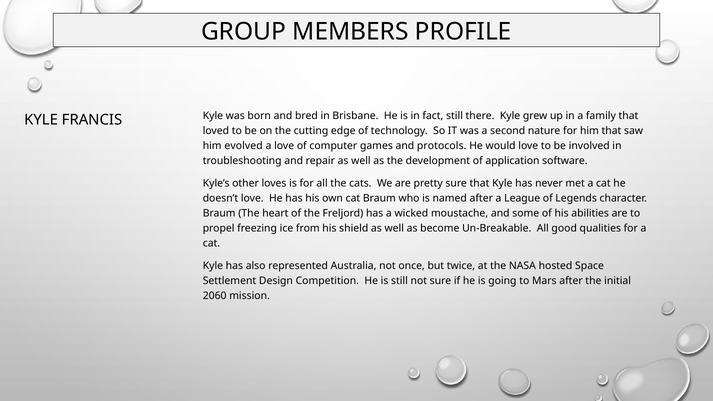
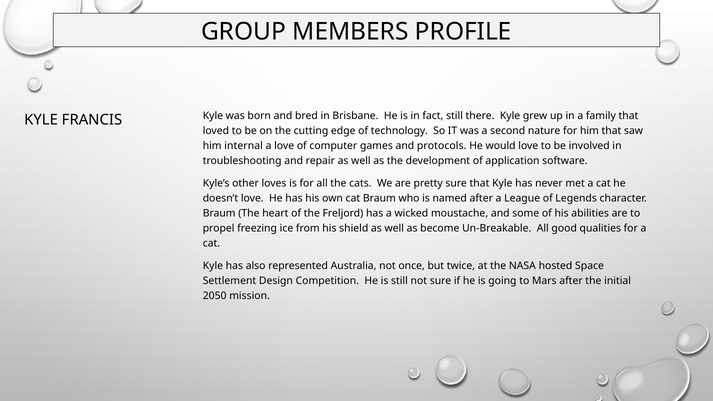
evolved: evolved -> internal
2060: 2060 -> 2050
